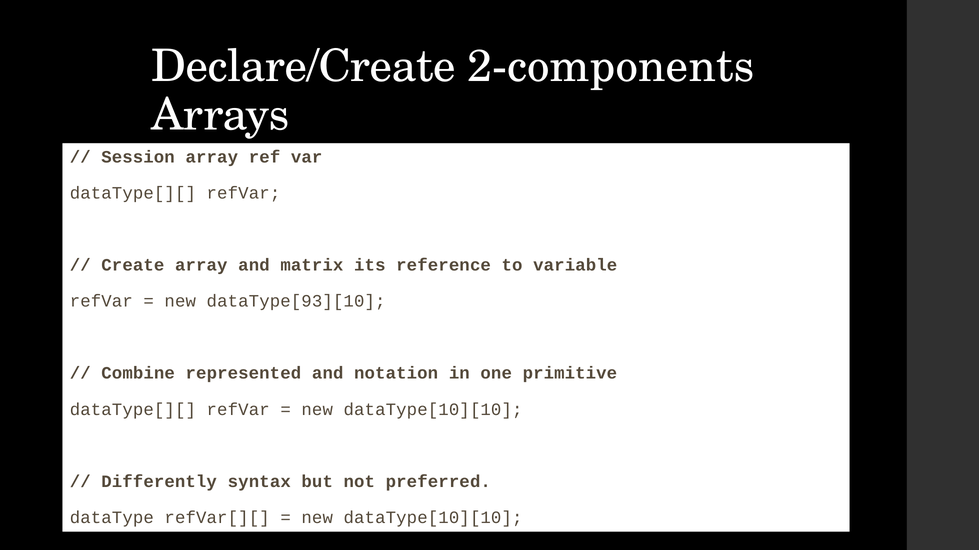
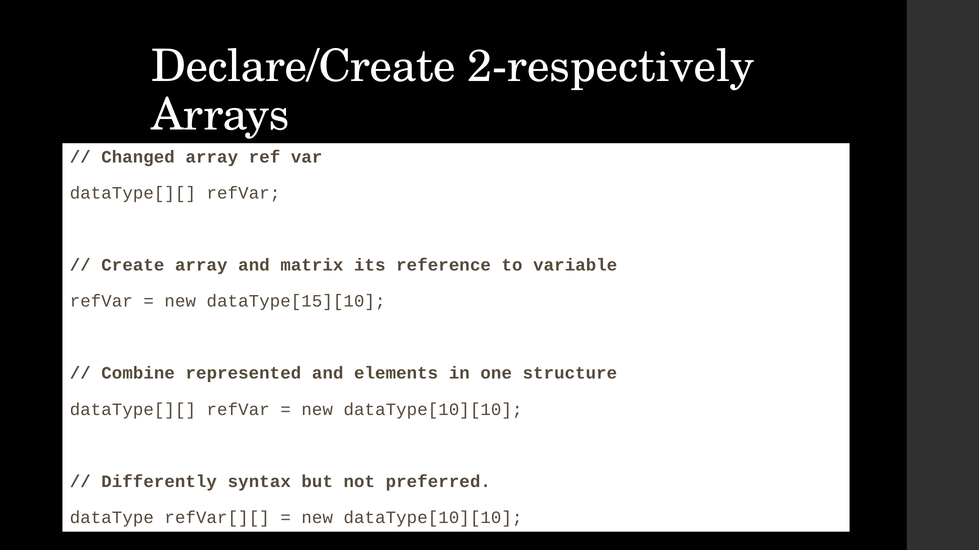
2-components: 2-components -> 2-respectively
Session: Session -> Changed
dataType[93][10: dataType[93][10 -> dataType[15][10
notation: notation -> elements
primitive: primitive -> structure
